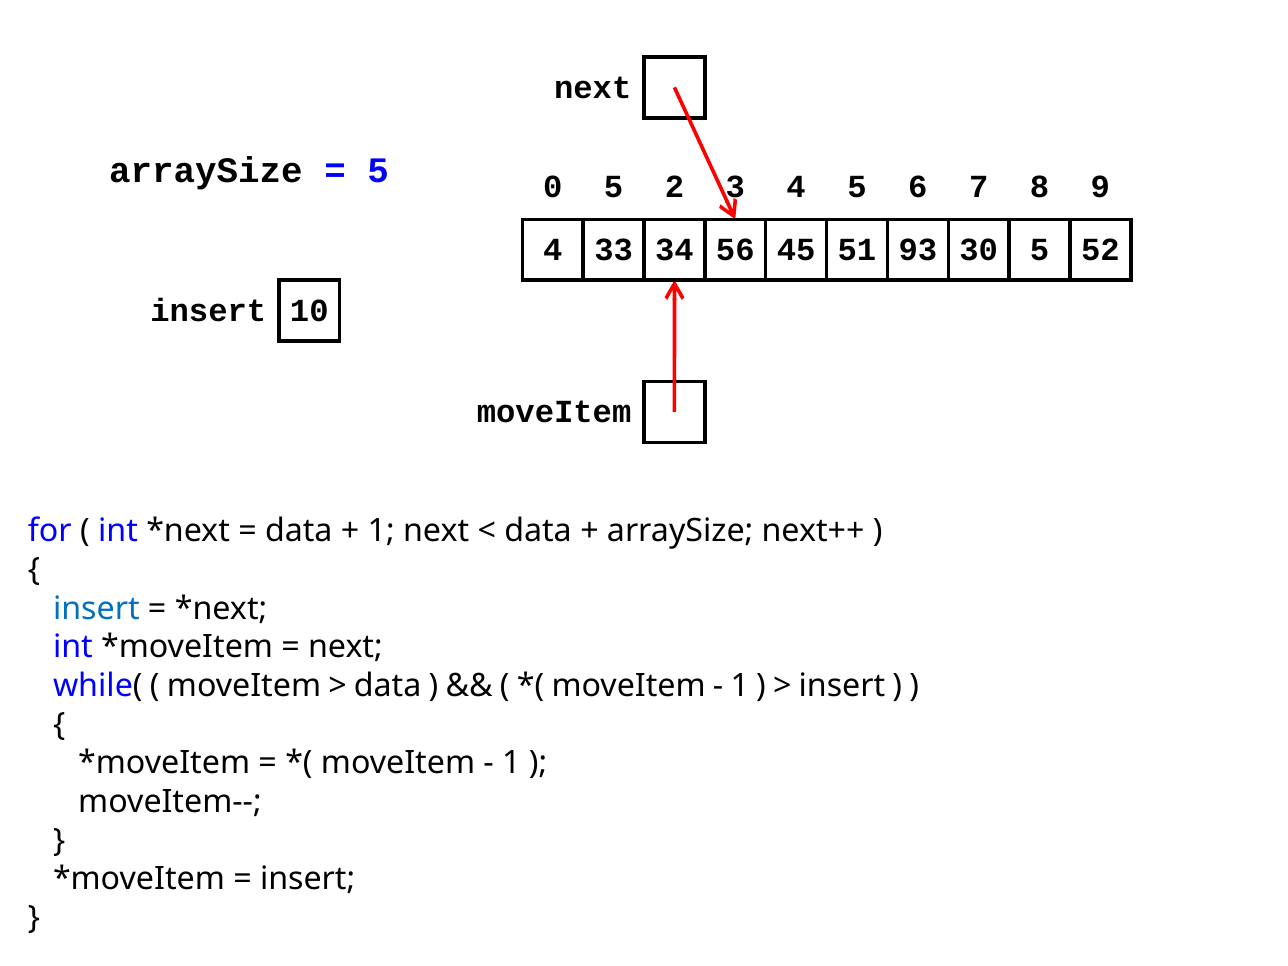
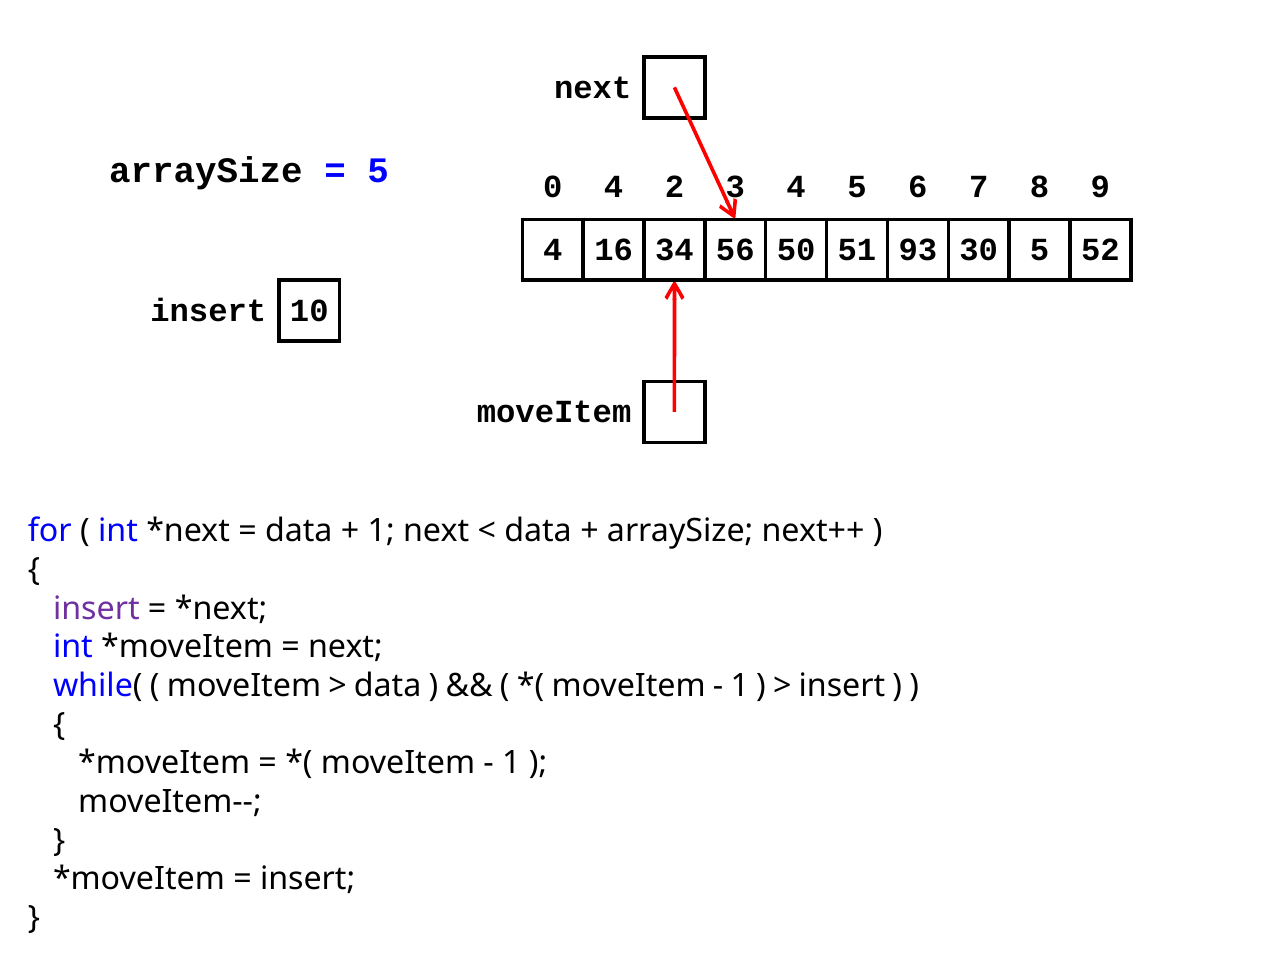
0 5: 5 -> 4
33: 33 -> 16
45: 45 -> 50
insert at (96, 609) colour: blue -> purple
